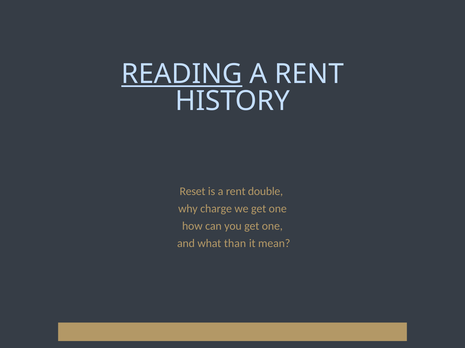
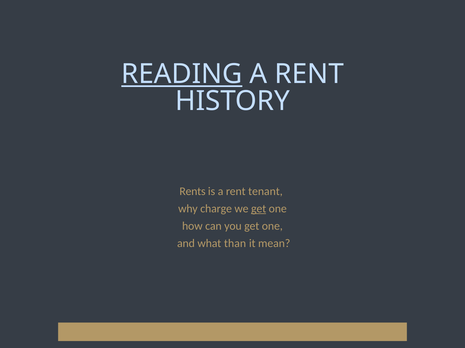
Reset: Reset -> Rents
double: double -> tenant
get at (259, 209) underline: none -> present
